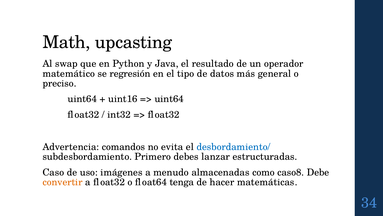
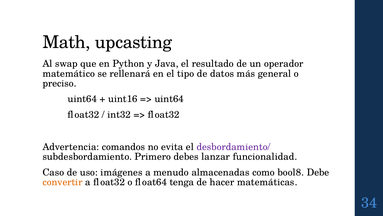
regresión: regresión -> rellenará
desbordamiento/ colour: blue -> purple
estructuradas: estructuradas -> funcionalidad
caso8: caso8 -> bool8
